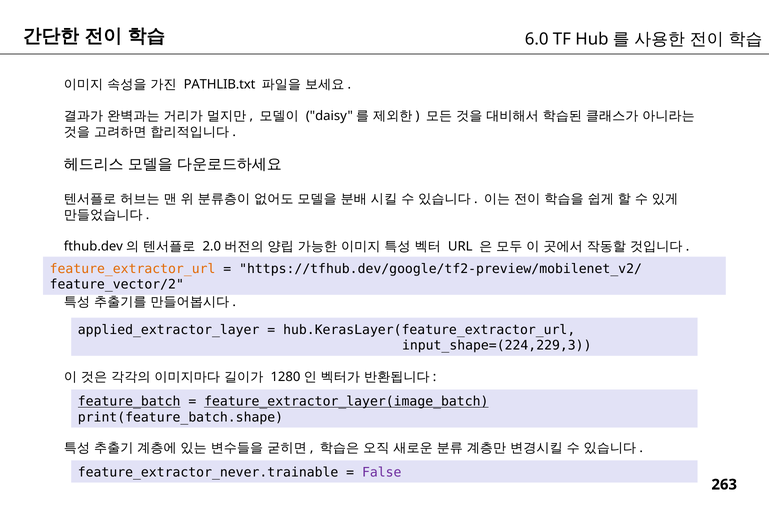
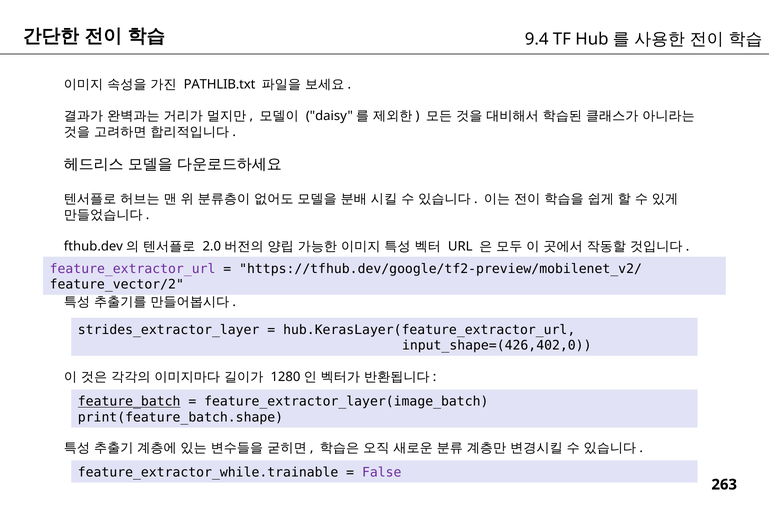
6.0: 6.0 -> 9.4
feature_extractor_url colour: orange -> purple
applied_extractor_layer: applied_extractor_layer -> strides_extractor_layer
input_shape=(224,229,3: input_shape=(224,229,3 -> input_shape=(426,402,0
feature_extractor_layer(image_batch underline: present -> none
feature_extractor_never.trainable: feature_extractor_never.trainable -> feature_extractor_while.trainable
